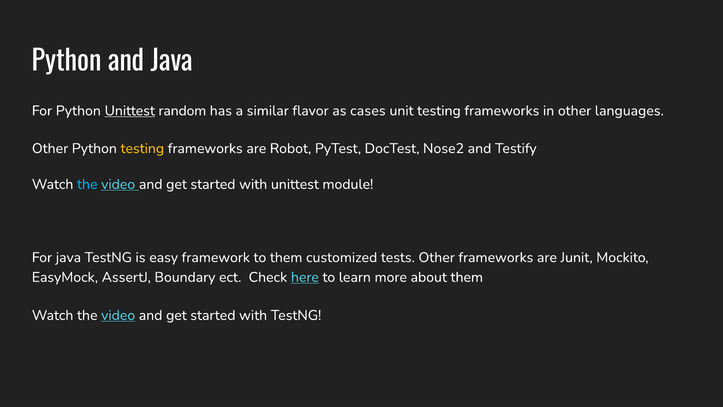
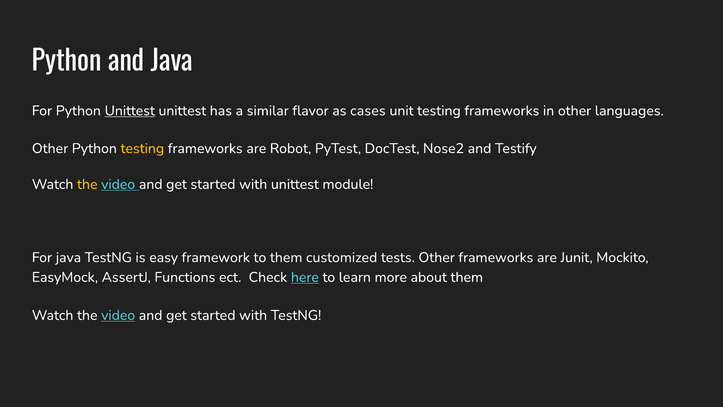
Unittest random: random -> unittest
the at (87, 184) colour: light blue -> yellow
Boundary: Boundary -> Functions
